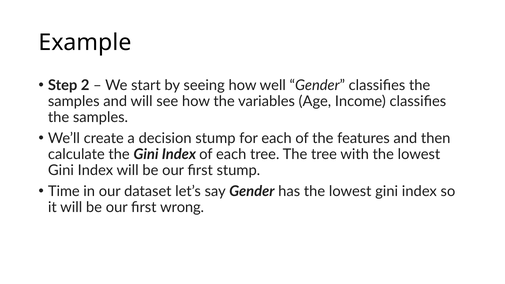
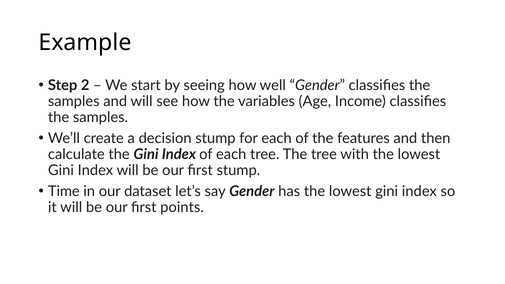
wrong: wrong -> points
